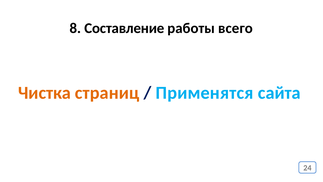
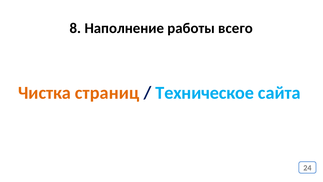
Cоставление: Cоставление -> Наполнение
Применятся: Применятся -> Техническое
